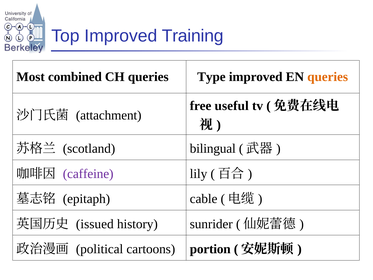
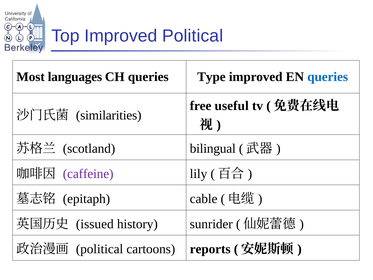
Improved Training: Training -> Political
combined: combined -> languages
queries at (328, 77) colour: orange -> blue
attachment: attachment -> similarities
portion: portion -> reports
